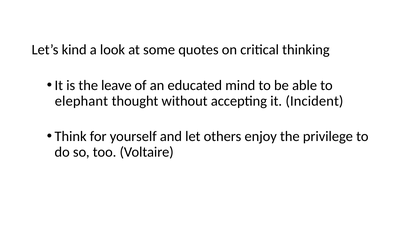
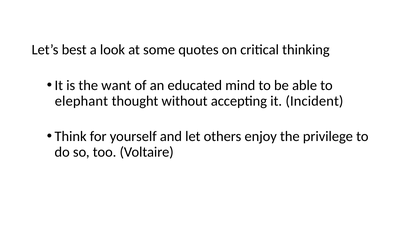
kind: kind -> best
leave: leave -> want
